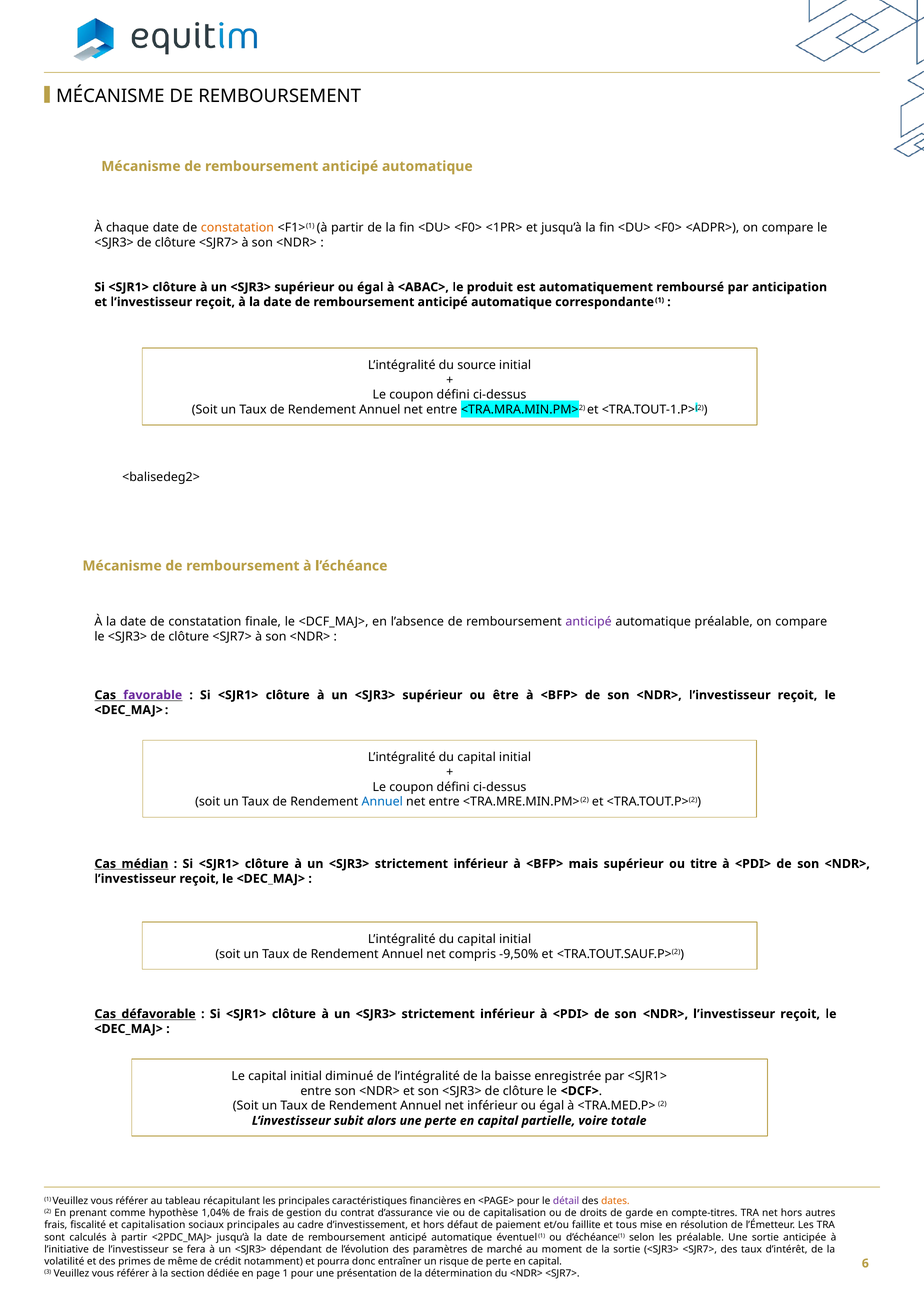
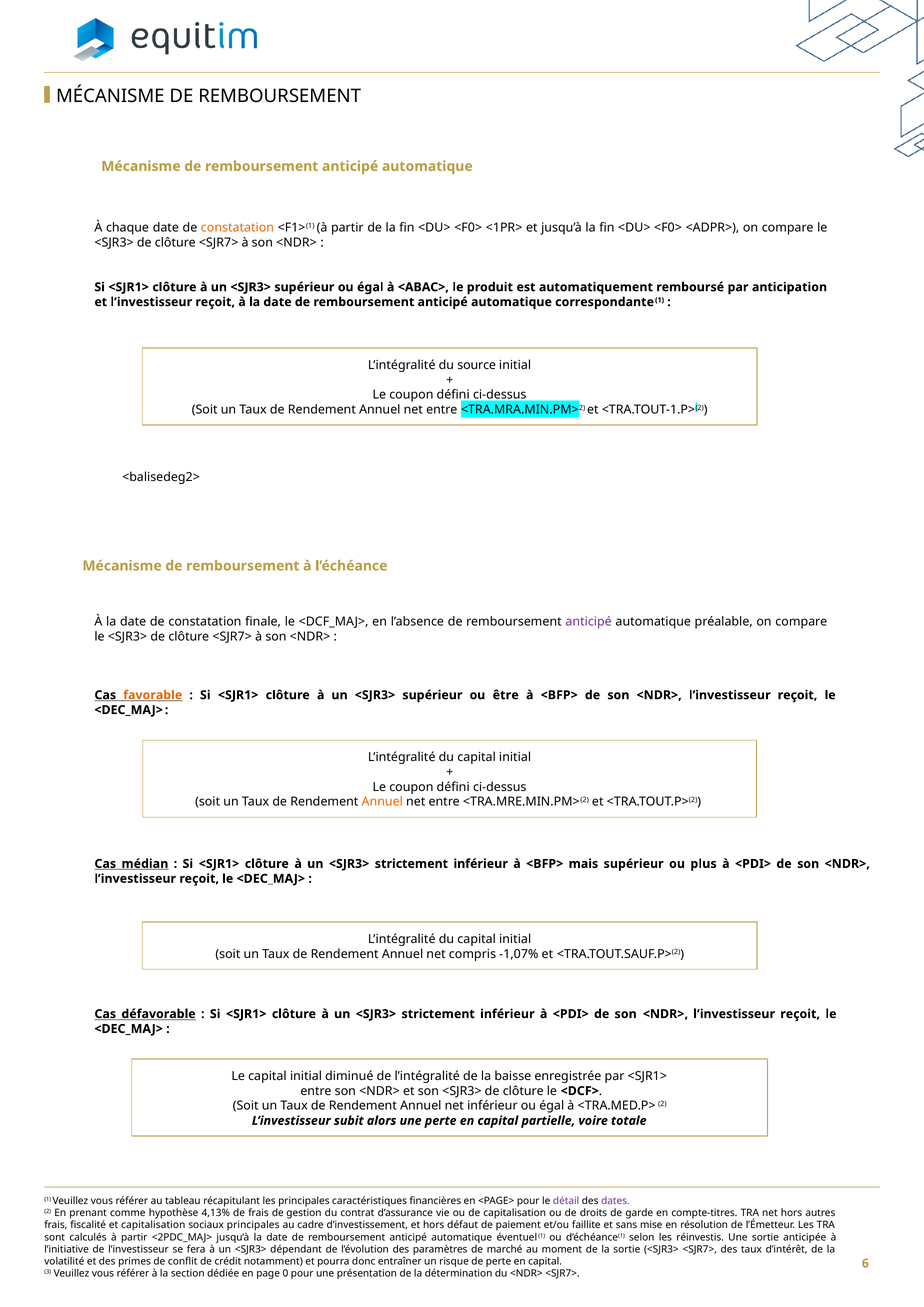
favorable colour: purple -> orange
Annuel at (382, 802) colour: blue -> orange
titre: titre -> plus
-9,50%: -9,50% -> -1,07%
dates colour: orange -> purple
1,04%: 1,04% -> 4,13%
tous: tous -> sans
les préalable: préalable -> réinvestis
même: même -> conflit
page 1: 1 -> 0
